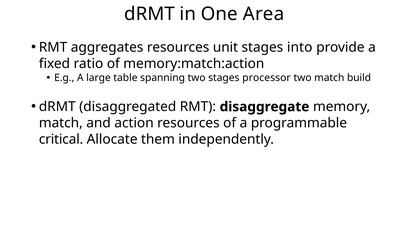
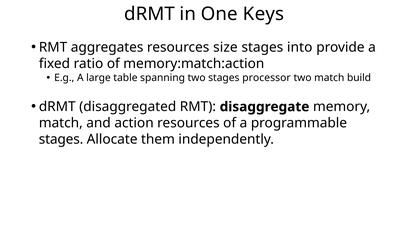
Area: Area -> Keys
unit: unit -> size
critical at (61, 140): critical -> stages
